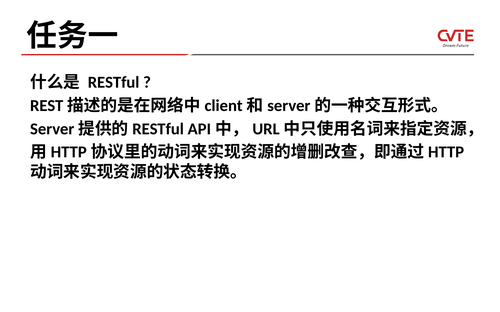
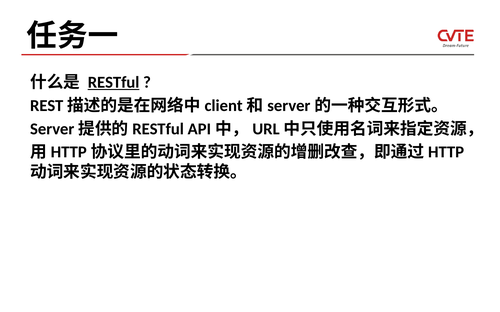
RESTful underline: none -> present
